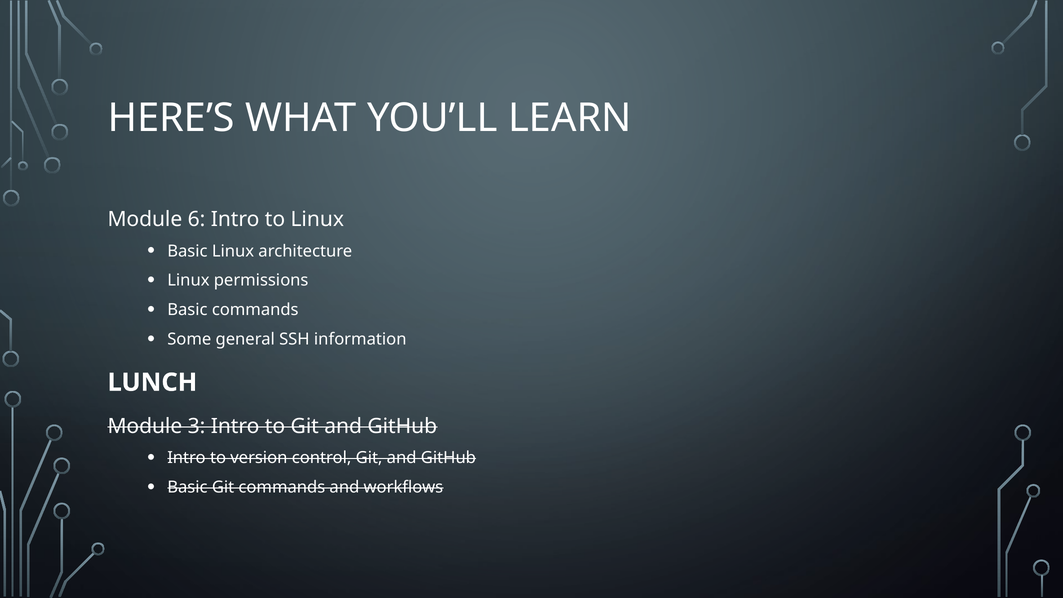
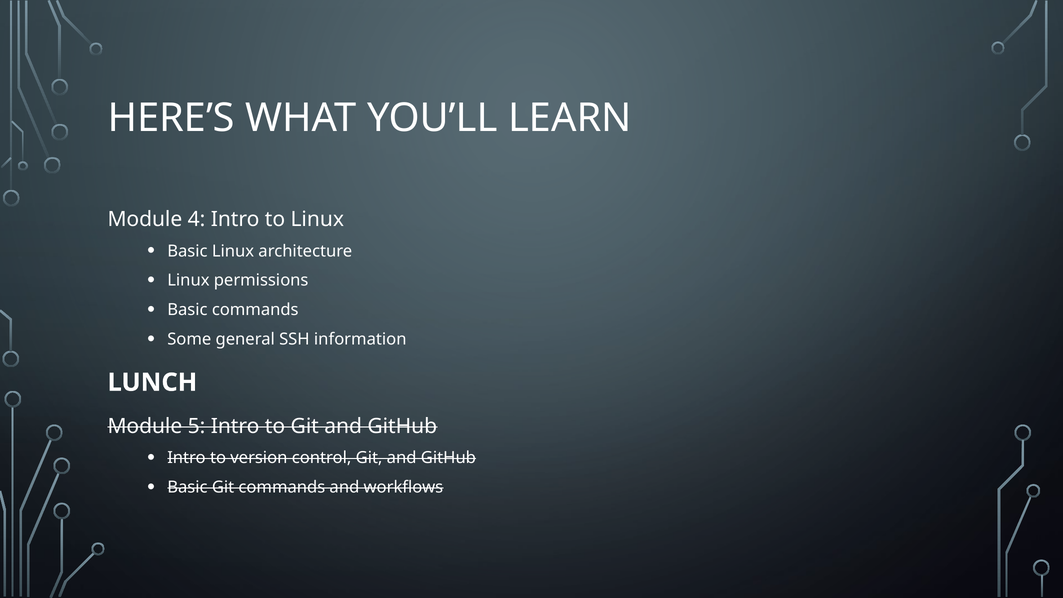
6: 6 -> 4
3: 3 -> 5
